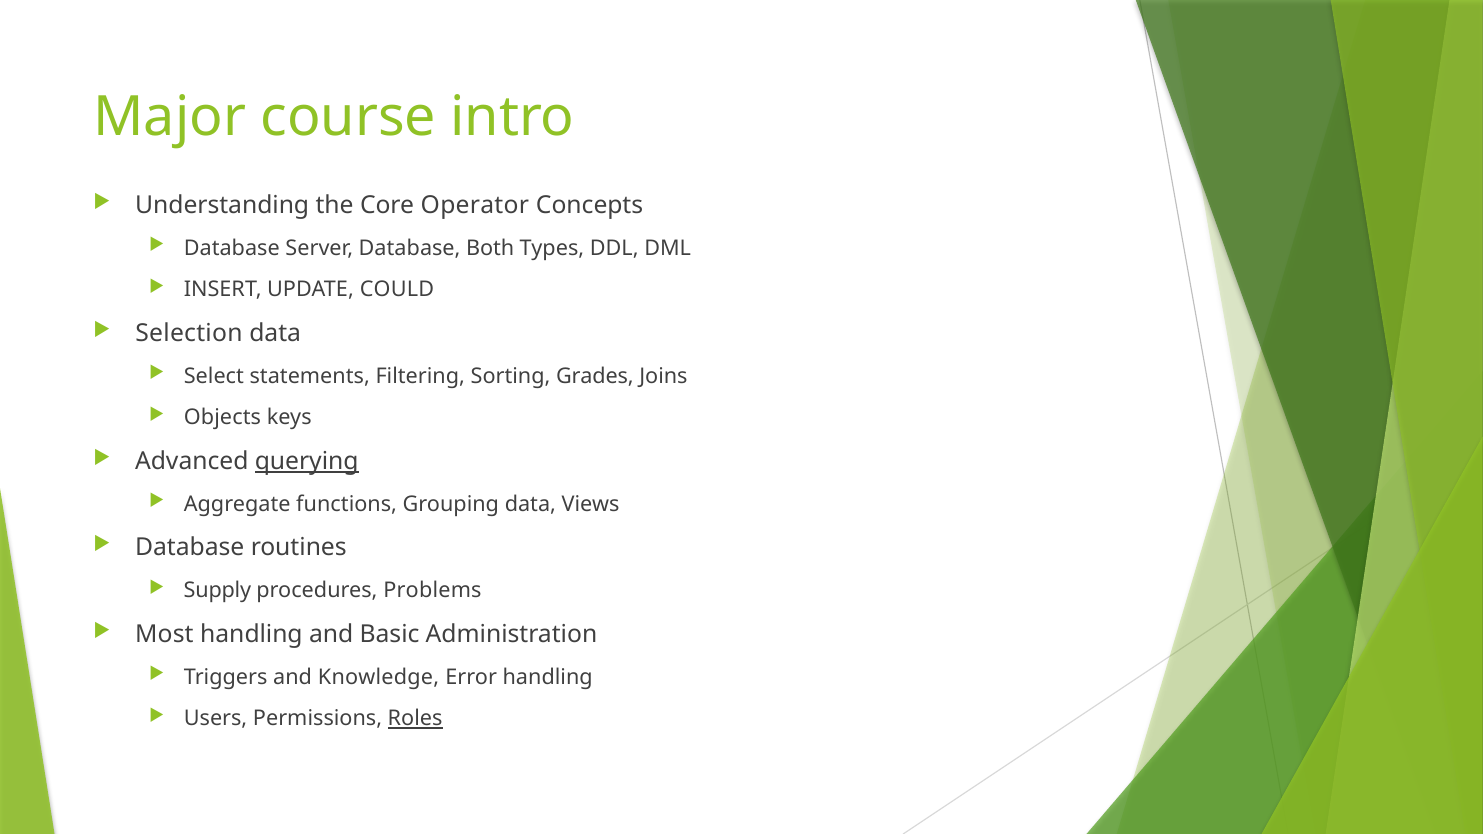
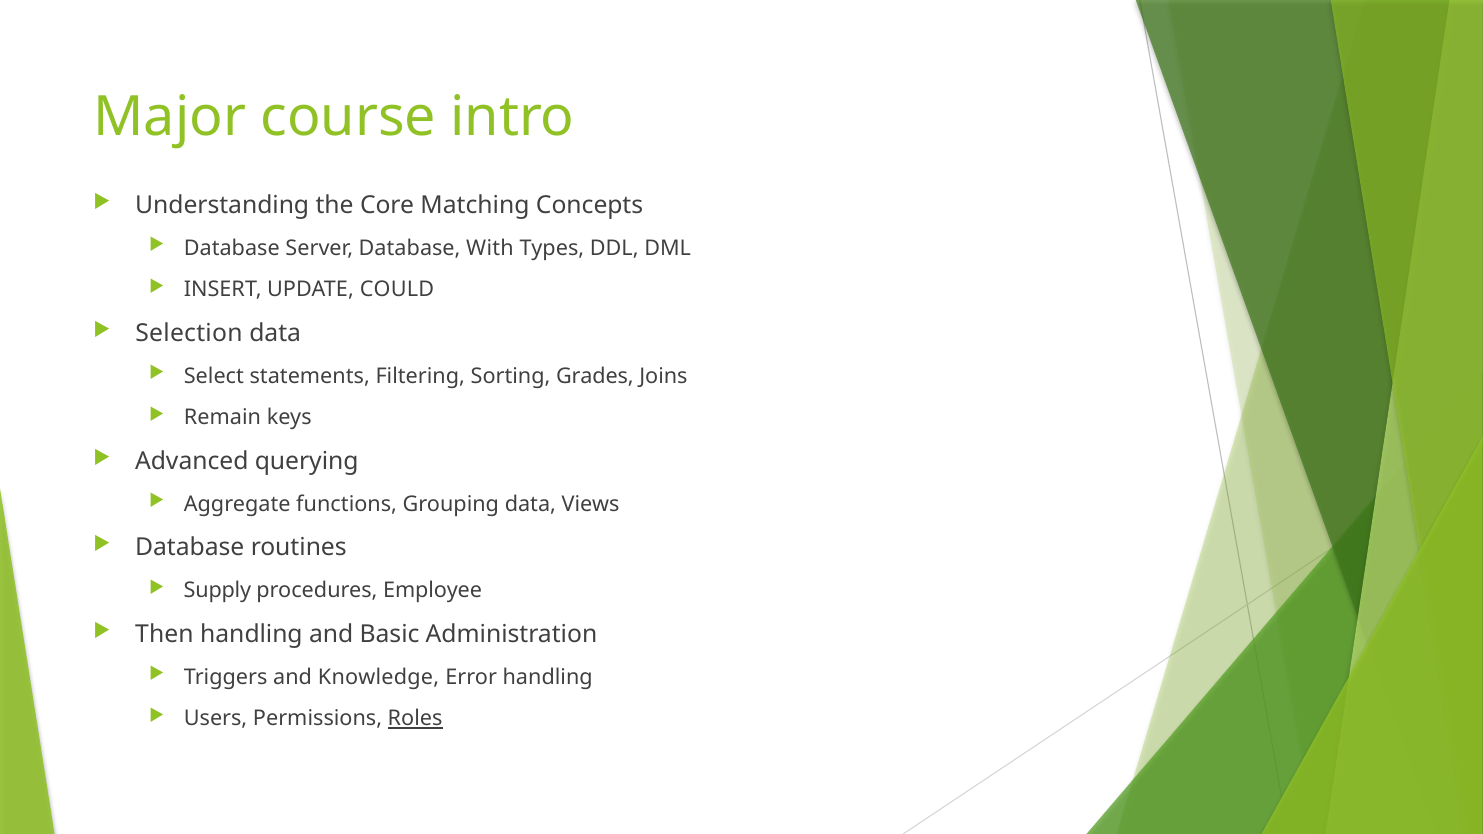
Operator: Operator -> Matching
Both: Both -> With
Objects: Objects -> Remain
querying underline: present -> none
Problems: Problems -> Employee
Most: Most -> Then
